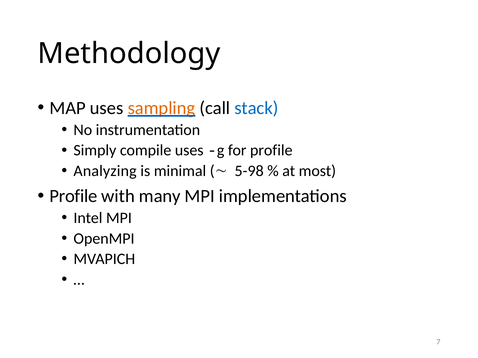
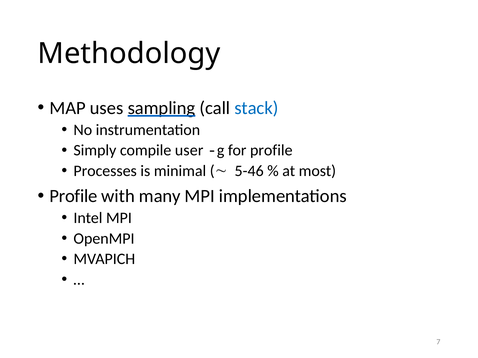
sampling colour: orange -> black
compile uses: uses -> user
Analyzing: Analyzing -> Processes
5-98: 5-98 -> 5-46
